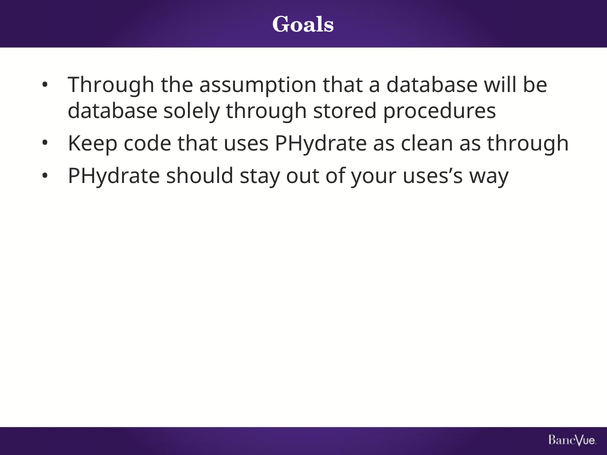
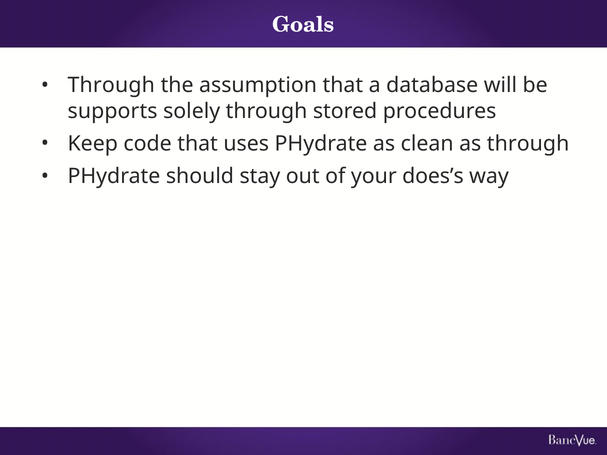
database at (113, 111): database -> supports
uses’s: uses’s -> does’s
